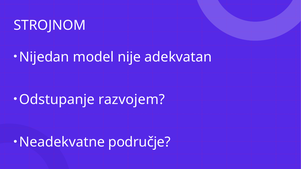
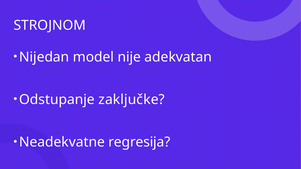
razvojem: razvojem -> zaključke
područje: područje -> regresija
